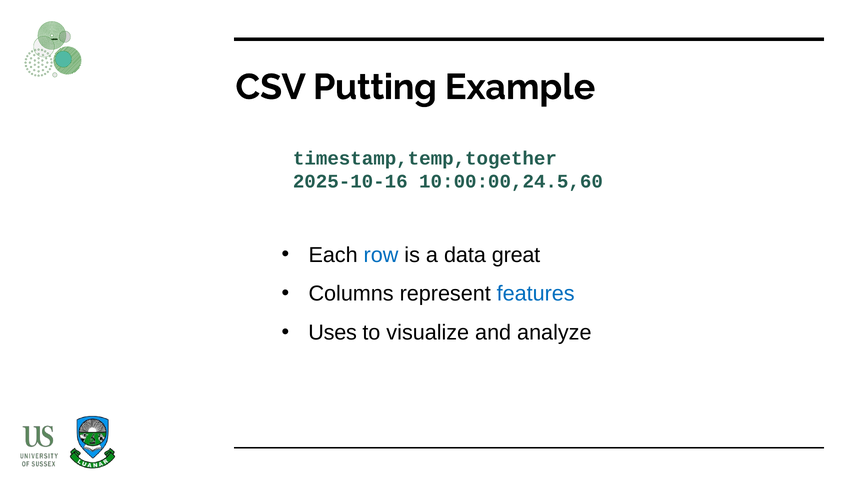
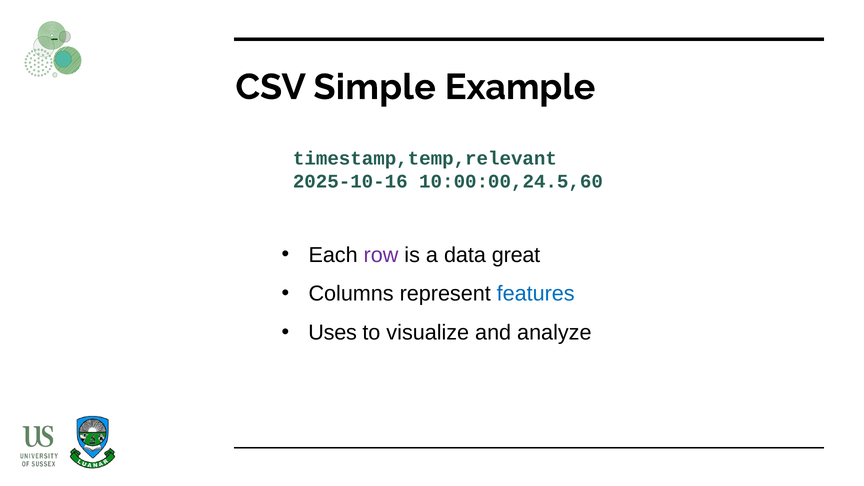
Putting: Putting -> Simple
timestamp,temp,together: timestamp,temp,together -> timestamp,temp,relevant
row colour: blue -> purple
